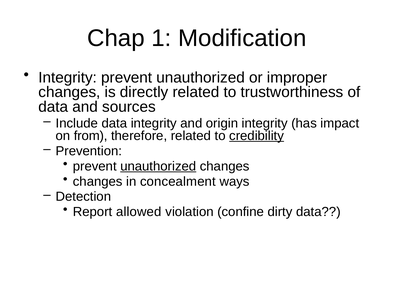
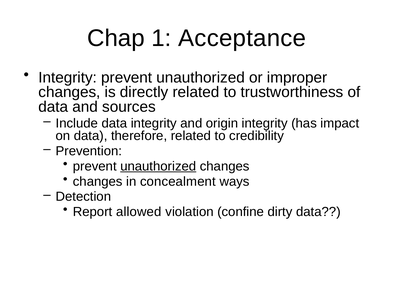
Modification: Modification -> Acceptance
on from: from -> data
credibility underline: present -> none
